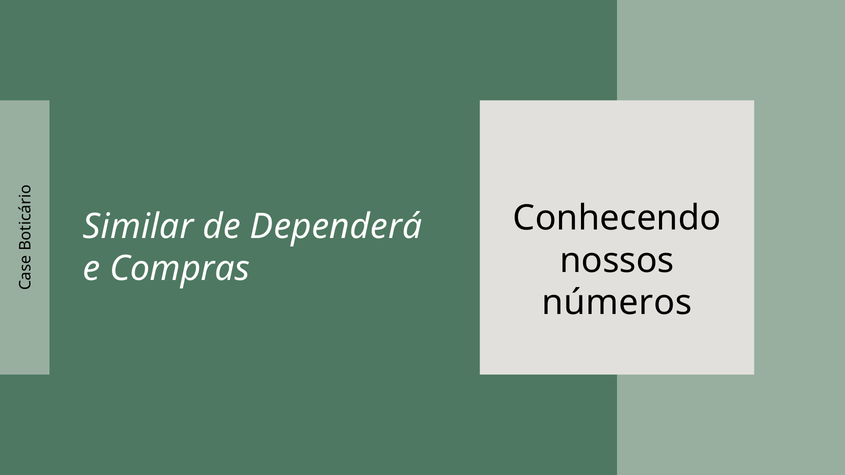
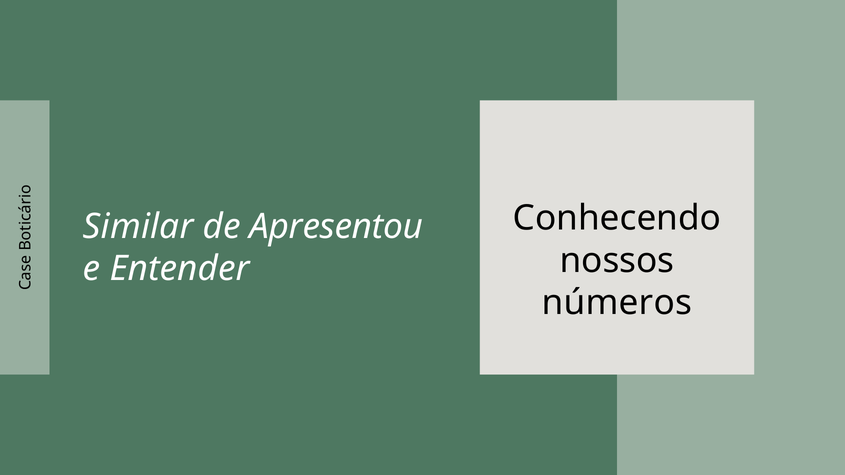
Dependerá: Dependerá -> Apresentou
Compras: Compras -> Entender
